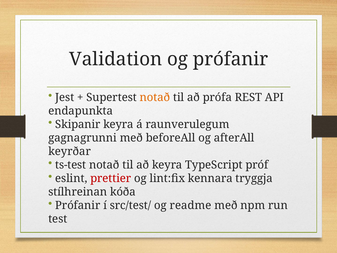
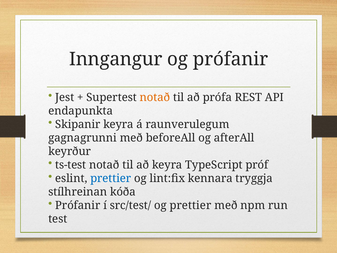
Validation: Validation -> Inngangur
keyrðar: keyrðar -> keyrður
prettier at (111, 178) colour: red -> blue
og readme: readme -> prettier
